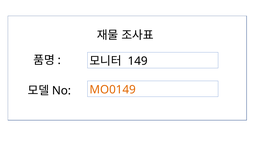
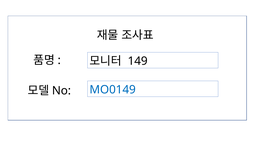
MO0149 colour: orange -> blue
